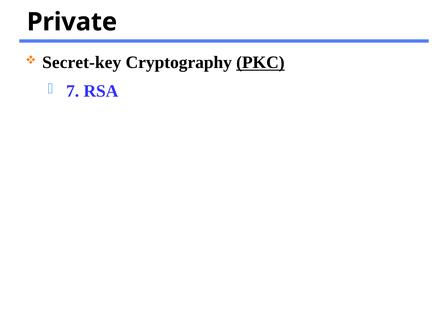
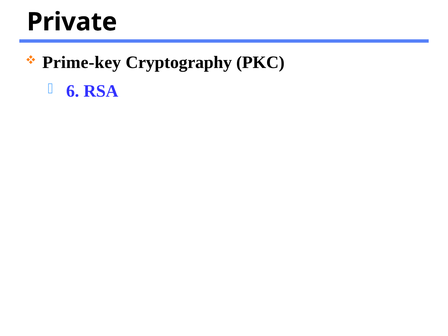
Secret-key: Secret-key -> Prime-key
PKC underline: present -> none
7: 7 -> 6
